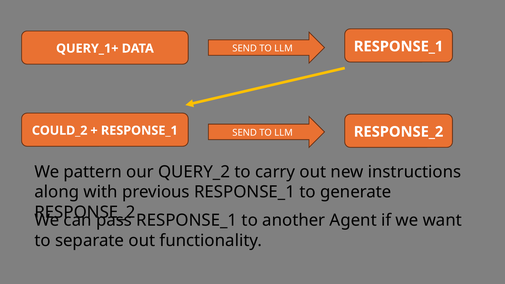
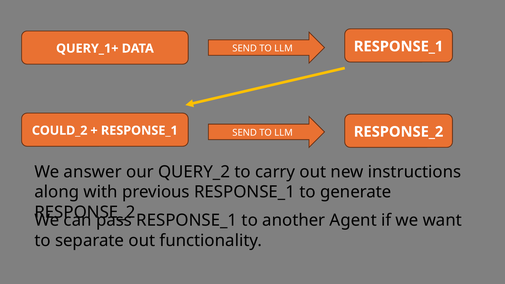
pattern: pattern -> answer
